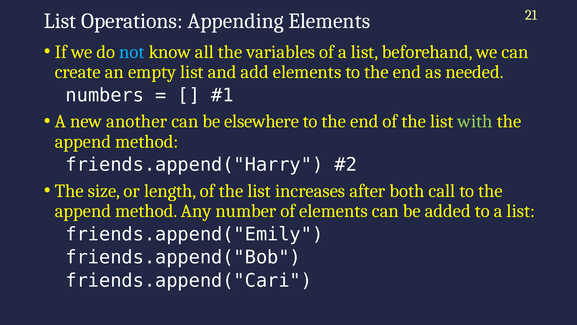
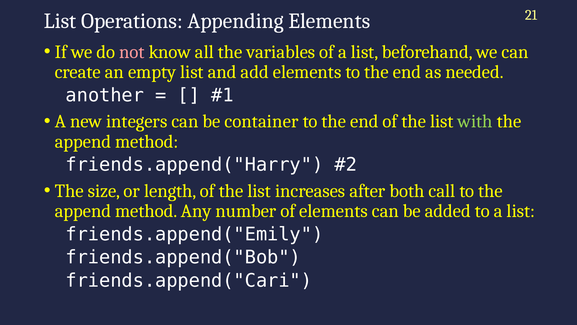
not colour: light blue -> pink
numbers: numbers -> another
another: another -> integers
elsewhere: elsewhere -> container
